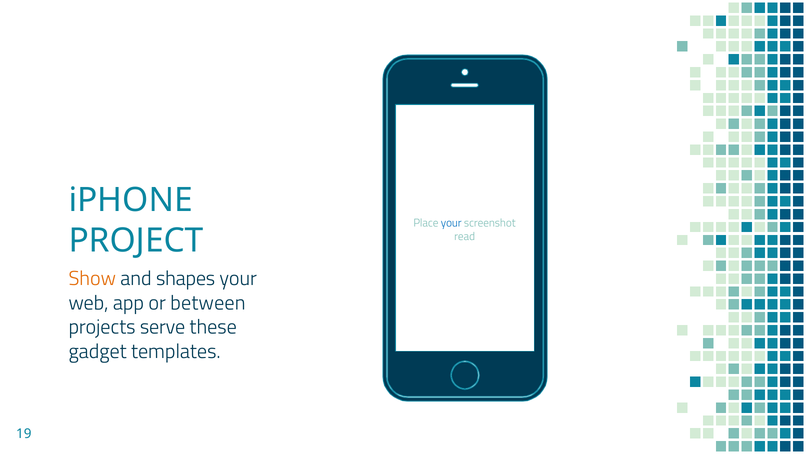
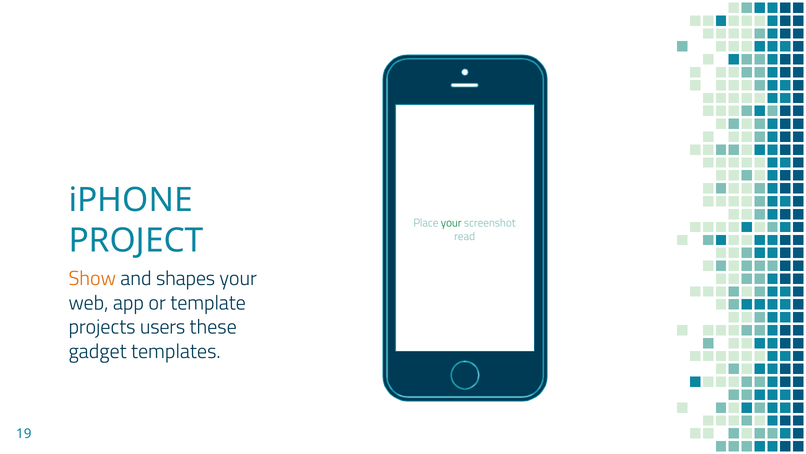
your at (451, 223) colour: blue -> green
between: between -> template
serve: serve -> users
